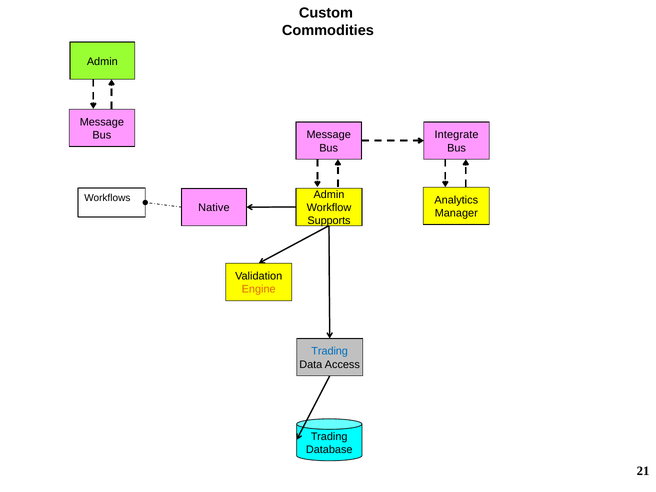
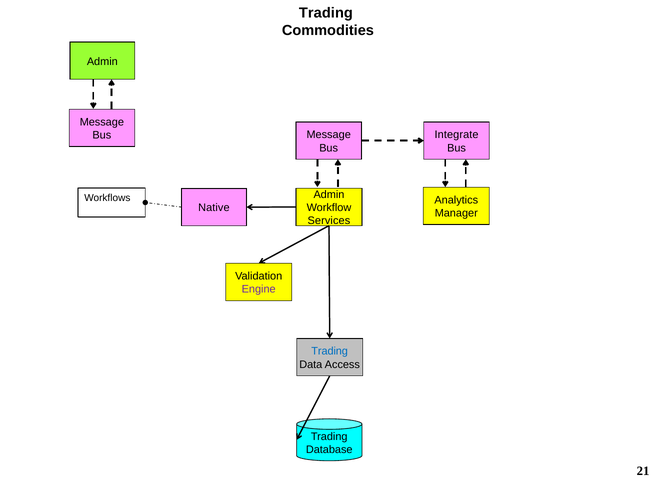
Custom at (326, 13): Custom -> Trading
Supports: Supports -> Services
Engine colour: orange -> purple
